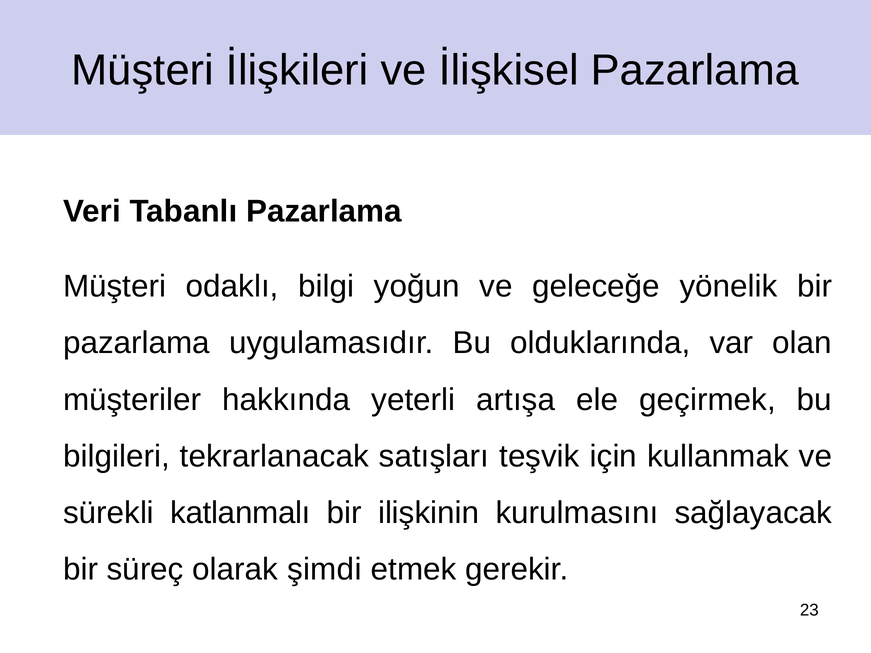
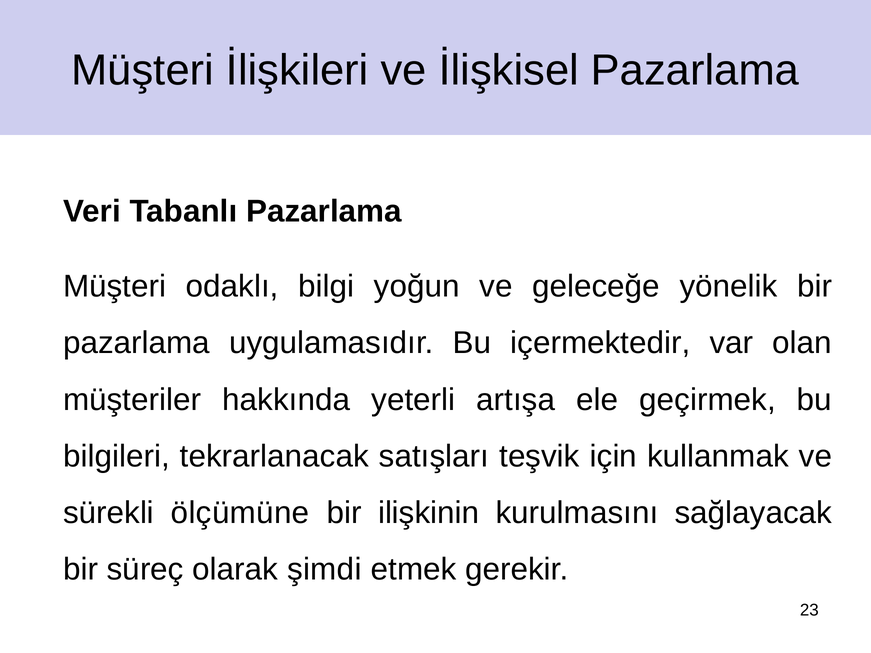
olduklarında: olduklarında -> içermektedir
katlanmalı: katlanmalı -> ölçümüne
